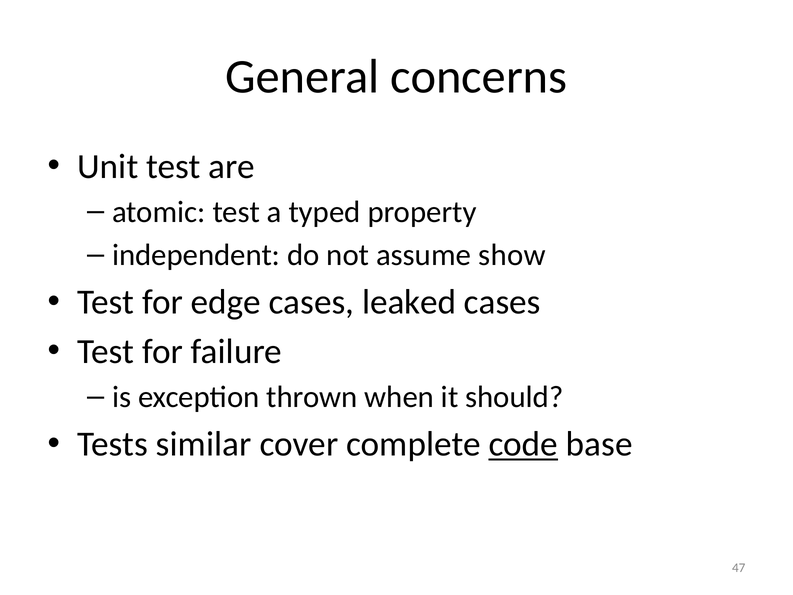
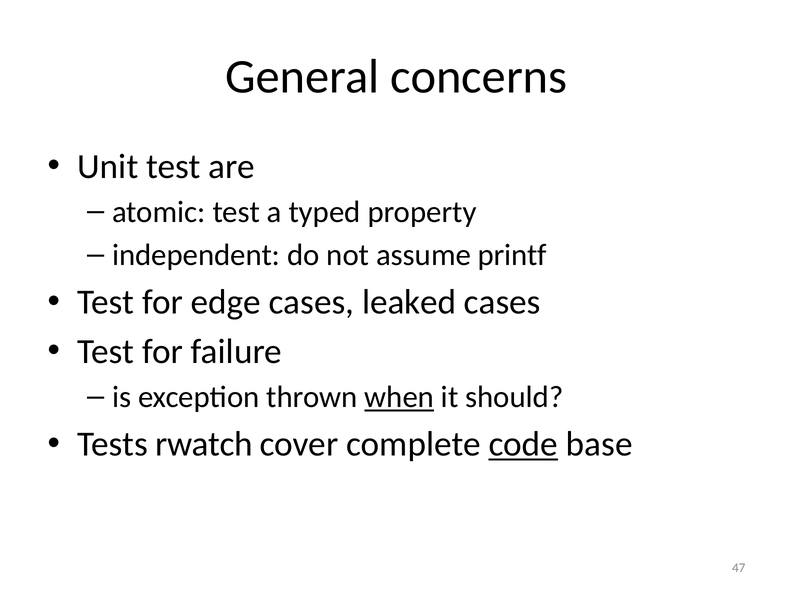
show: show -> printf
when underline: none -> present
similar: similar -> rwatch
